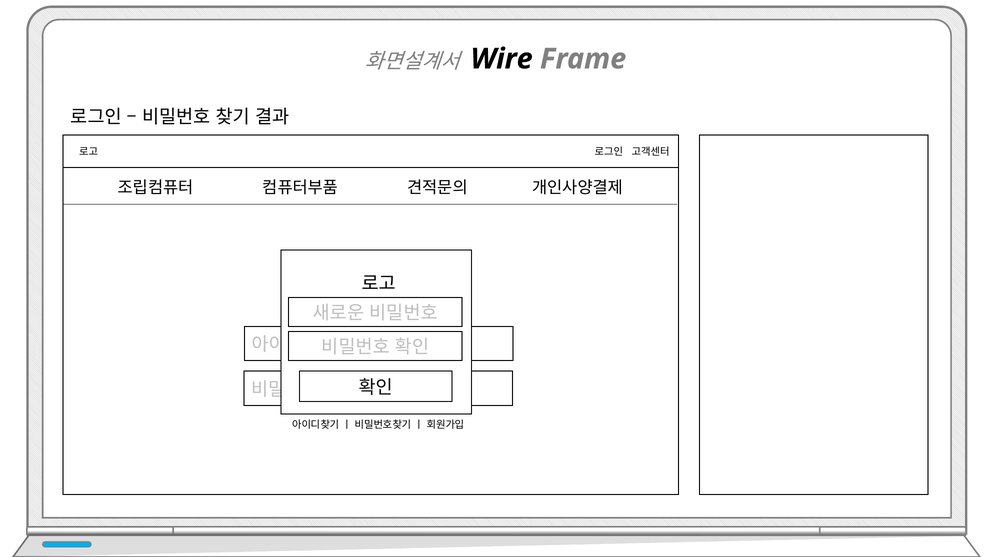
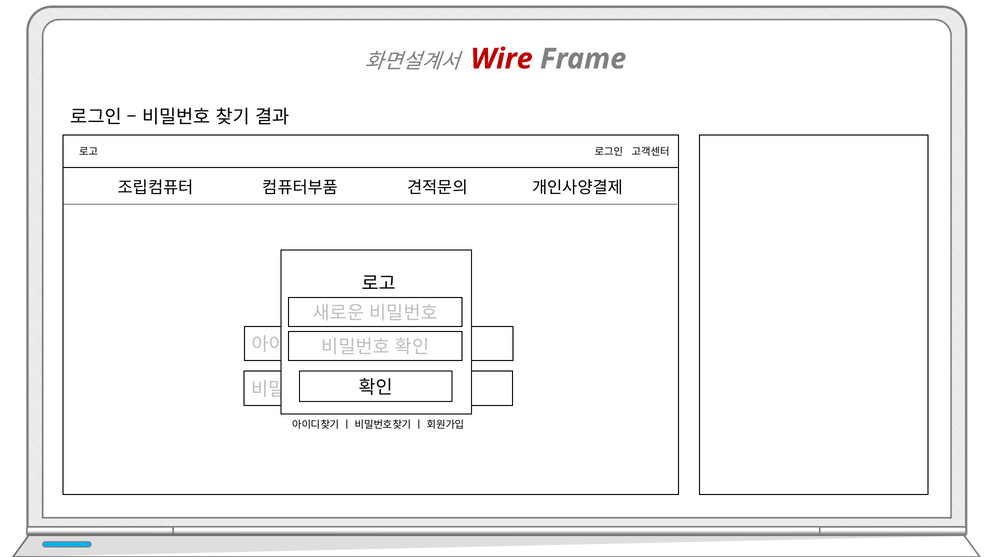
Wire colour: black -> red
